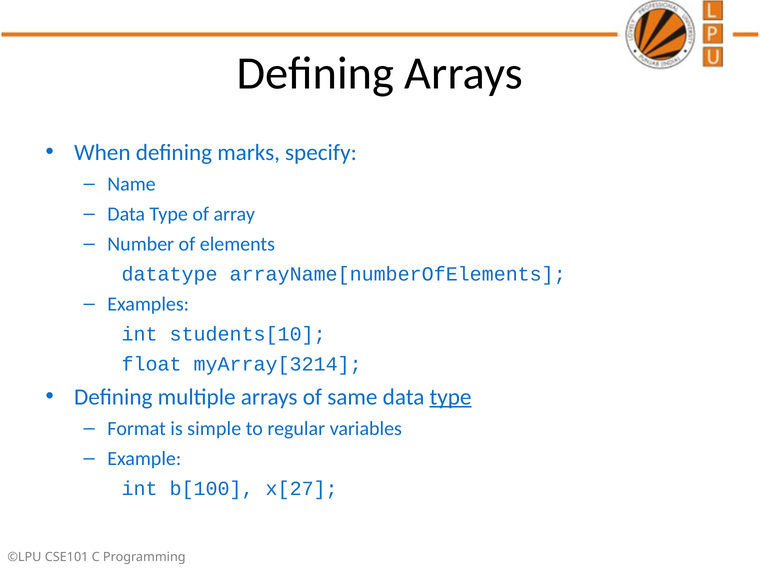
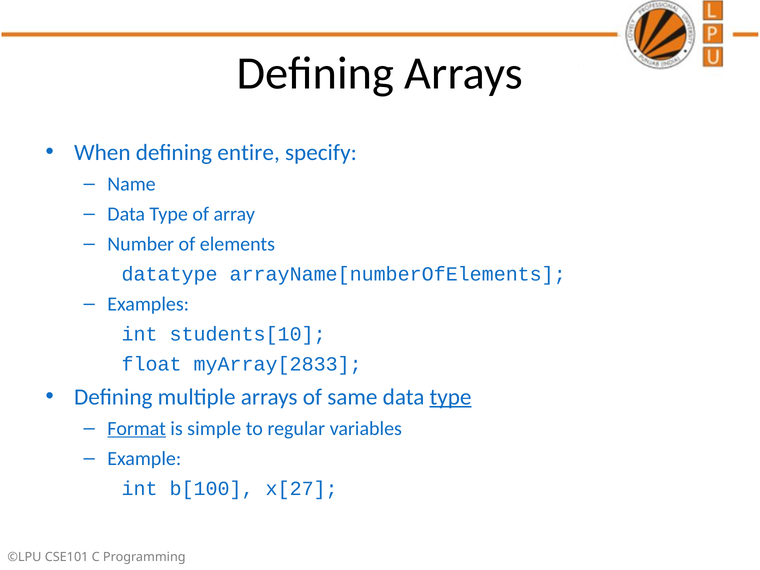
marks: marks -> entire
myArray[3214: myArray[3214 -> myArray[2833
Format underline: none -> present
